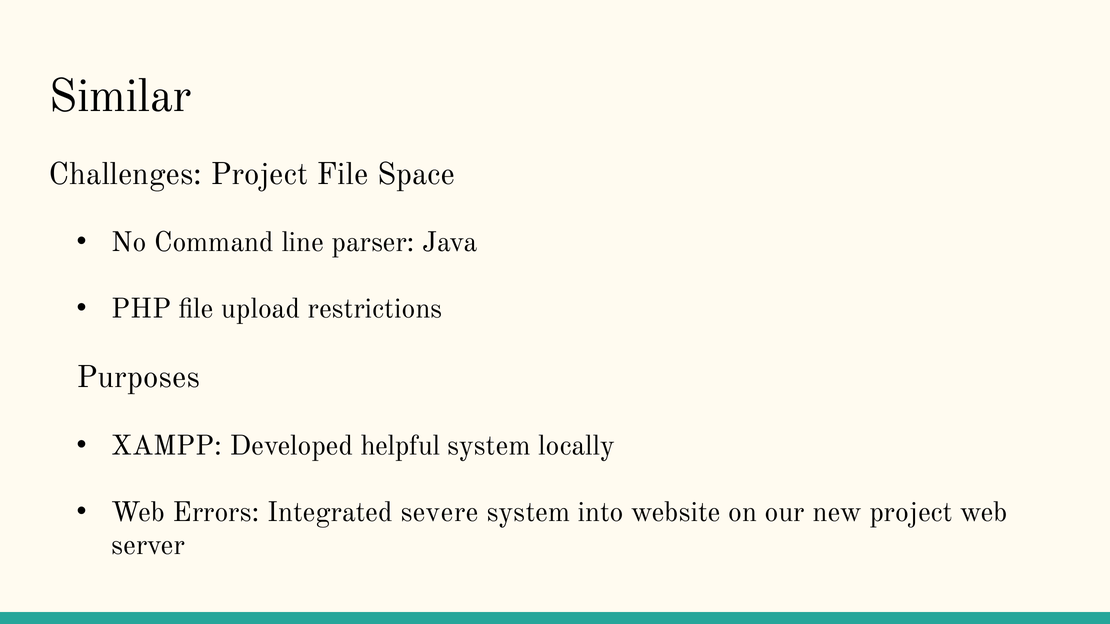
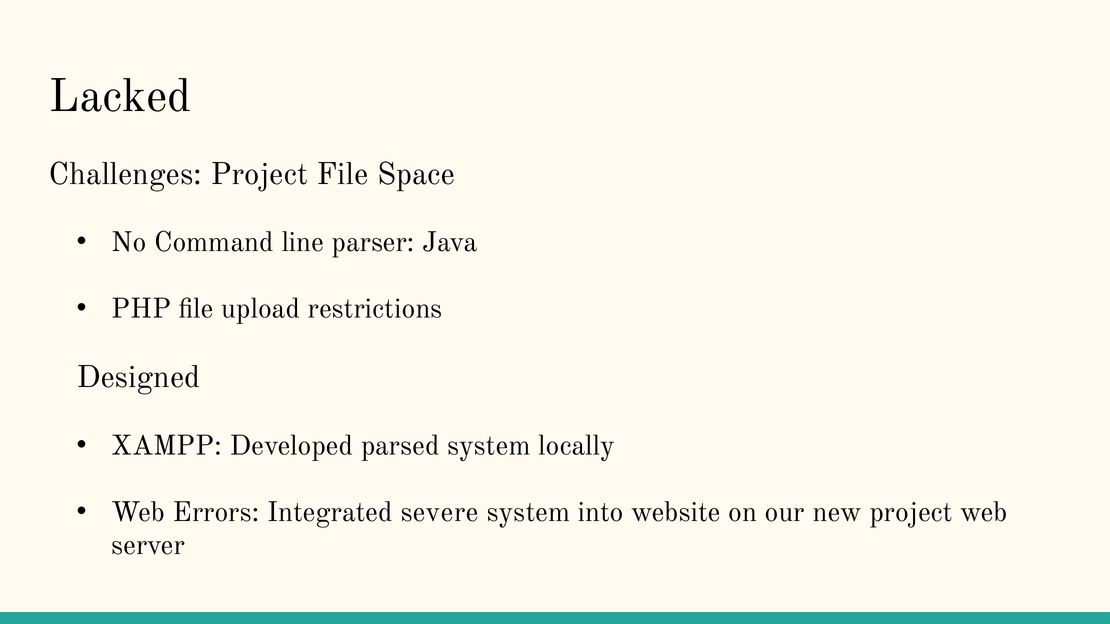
Similar: Similar -> Lacked
Purposes: Purposes -> Designed
helpful: helpful -> parsed
